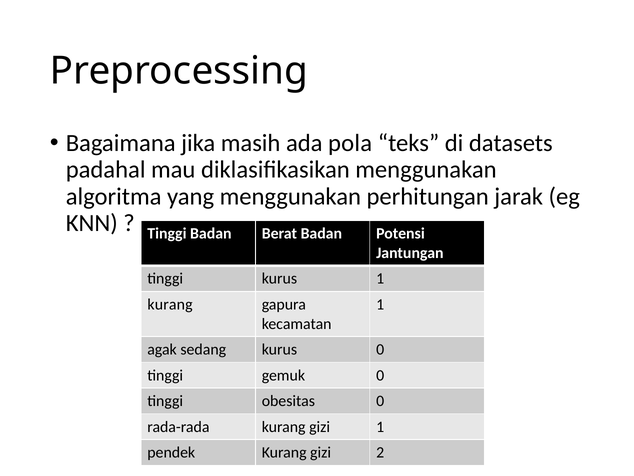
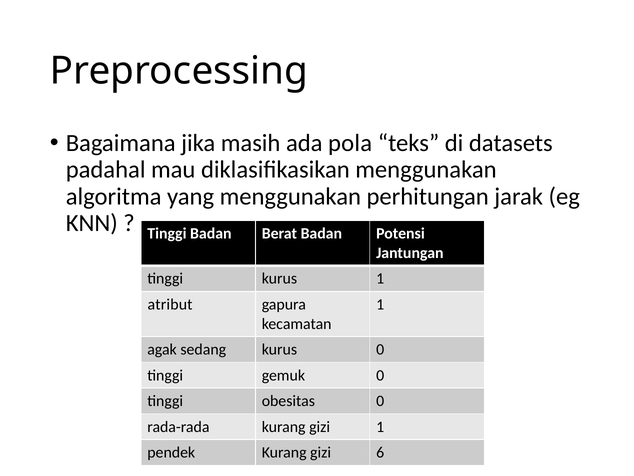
kurang at (170, 304): kurang -> atribut
2: 2 -> 6
